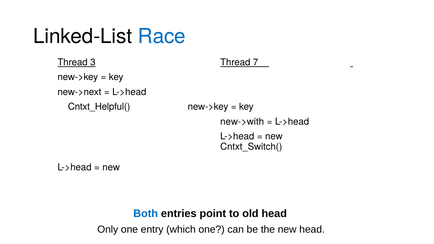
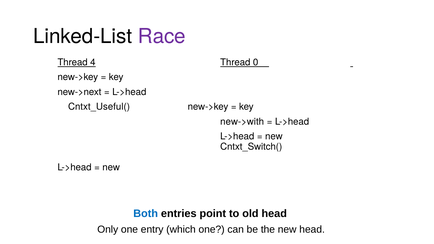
Race colour: blue -> purple
3: 3 -> 4
7: 7 -> 0
Cntxt_Helpful(: Cntxt_Helpful( -> Cntxt_Useful(
